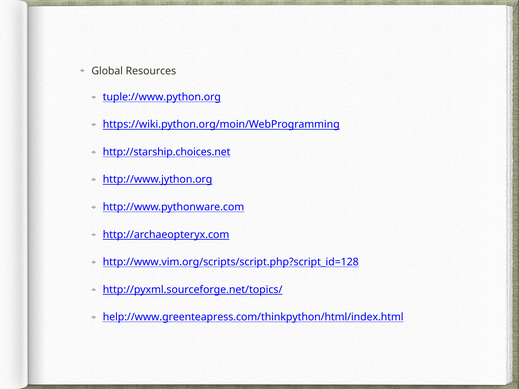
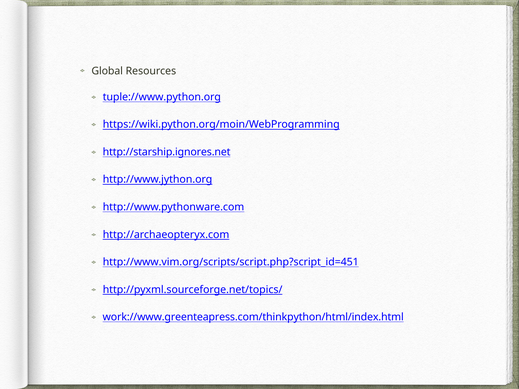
http://starship.choices.net: http://starship.choices.net -> http://starship.ignores.net
http://www.vim.org/scripts/script.php?script_id=128: http://www.vim.org/scripts/script.php?script_id=128 -> http://www.vim.org/scripts/script.php?script_id=451
help://www.greenteapress.com/thinkpython/html/index.html: help://www.greenteapress.com/thinkpython/html/index.html -> work://www.greenteapress.com/thinkpython/html/index.html
